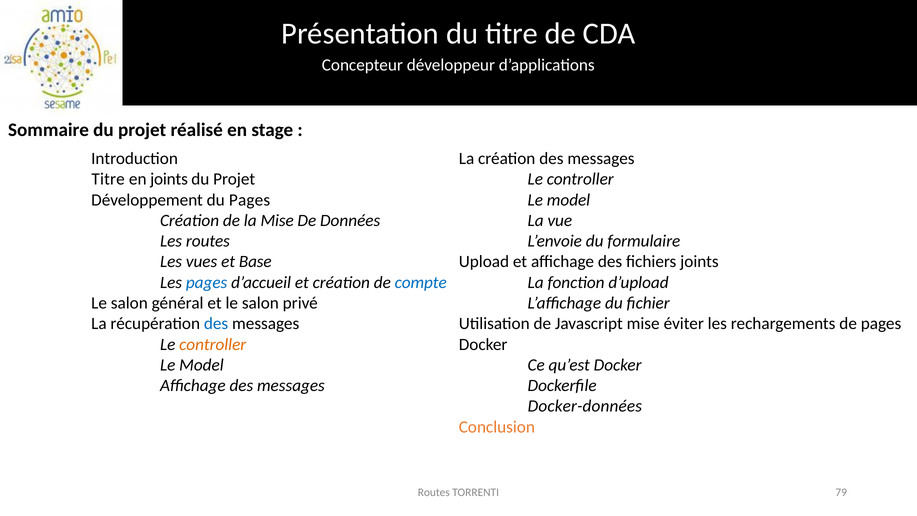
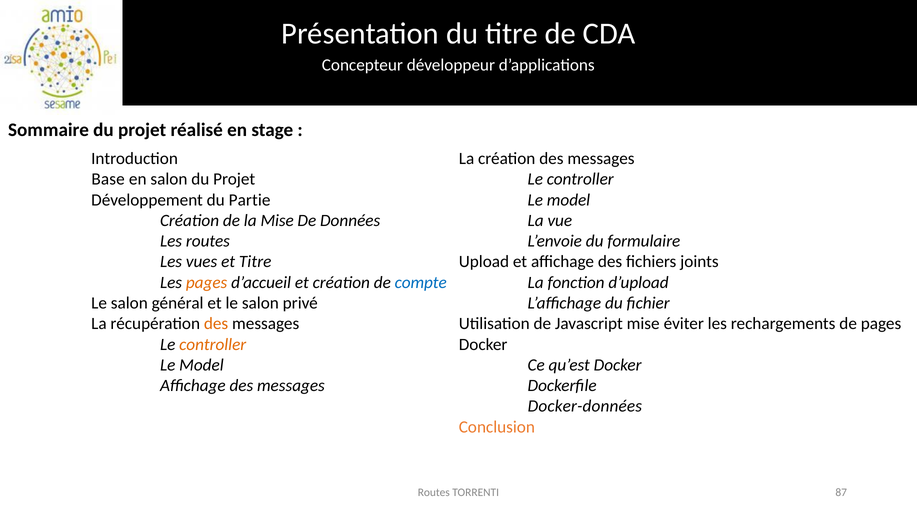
Titre at (108, 179): Titre -> Base
en joints: joints -> salon
du Pages: Pages -> Partie
et Base: Base -> Titre
pages at (207, 282) colour: blue -> orange
des at (216, 324) colour: blue -> orange
79: 79 -> 87
